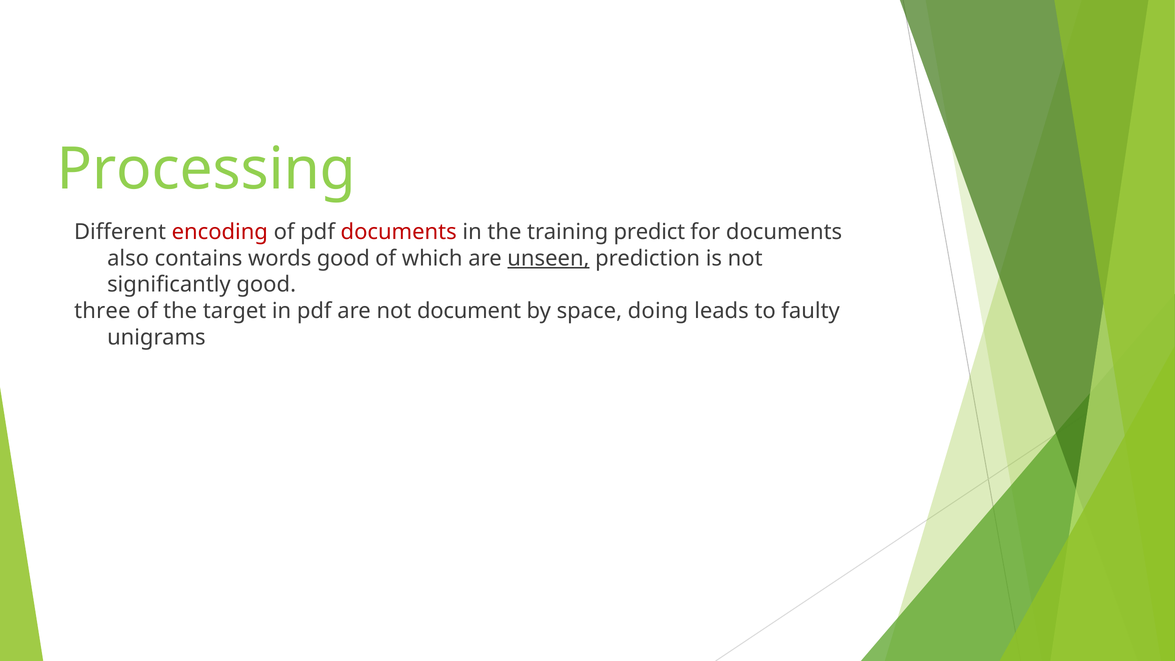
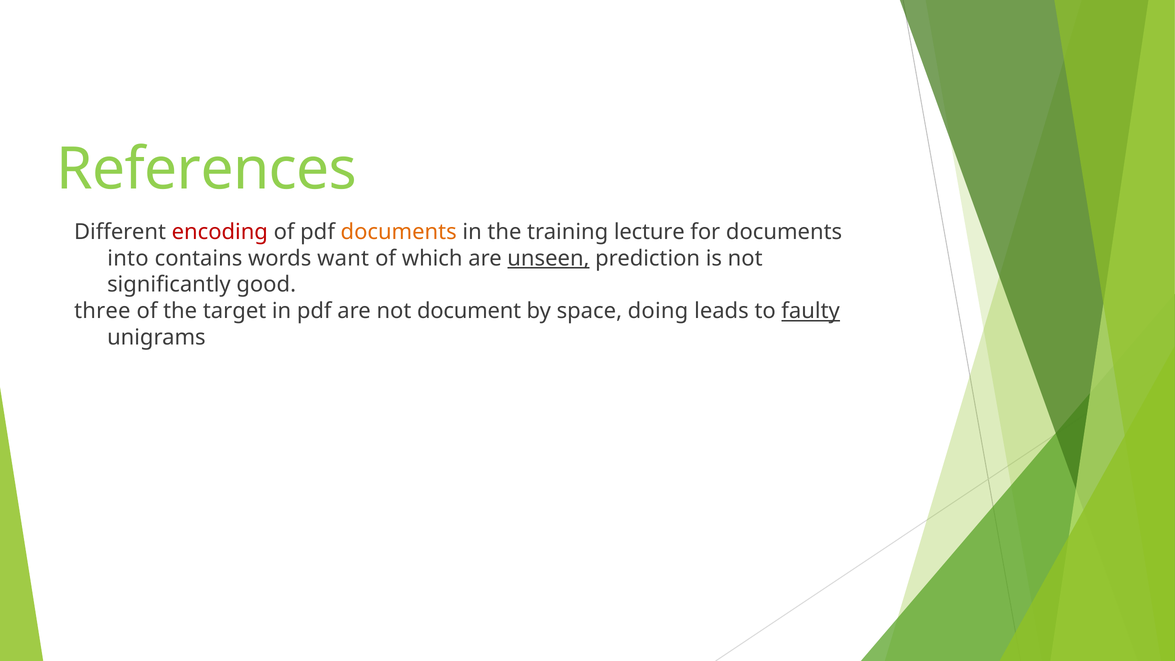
Processing: Processing -> References
documents at (399, 232) colour: red -> orange
predict: predict -> lecture
also: also -> into
words good: good -> want
faulty underline: none -> present
